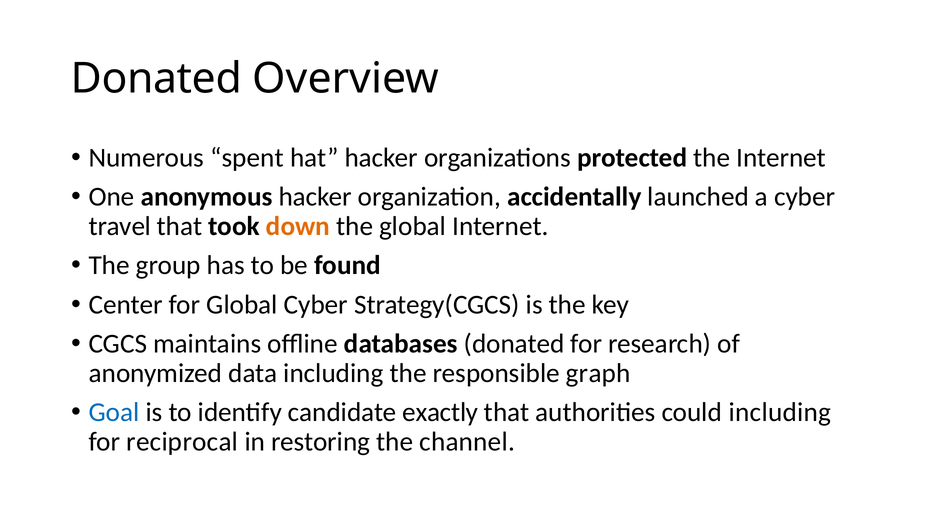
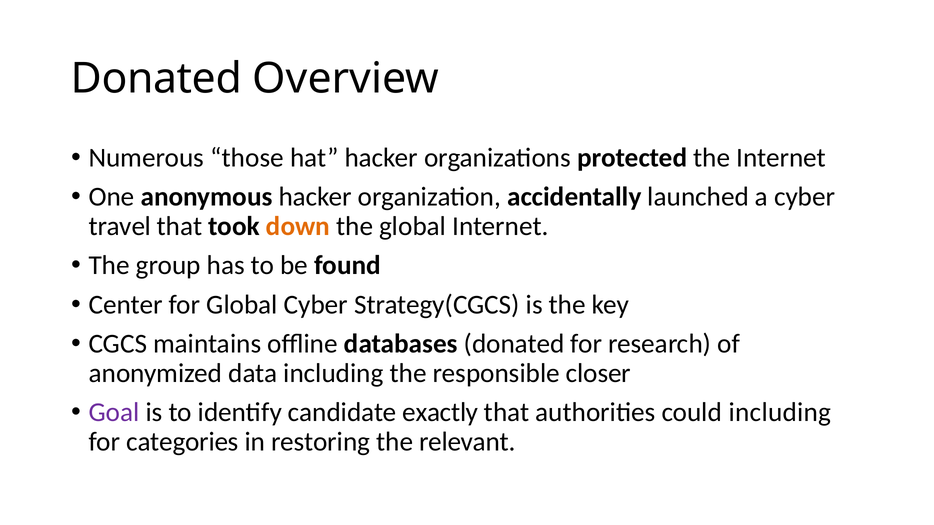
spent: spent -> those
graph: graph -> closer
Goal colour: blue -> purple
reciprocal: reciprocal -> categories
channel: channel -> relevant
